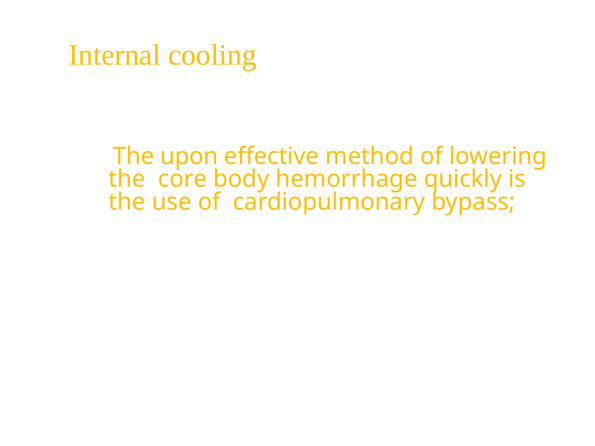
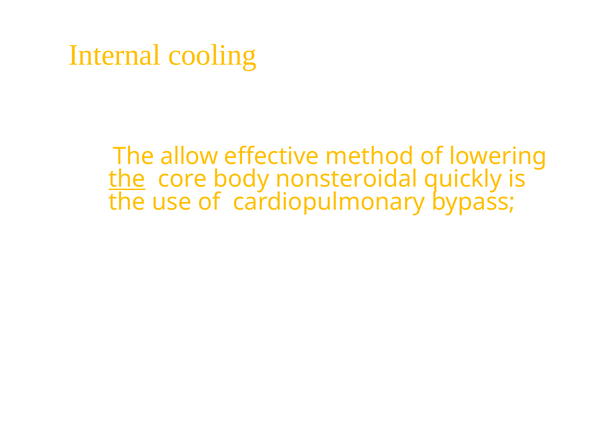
upon: upon -> allow
the at (127, 179) underline: none -> present
hemorrhage: hemorrhage -> nonsteroidal
